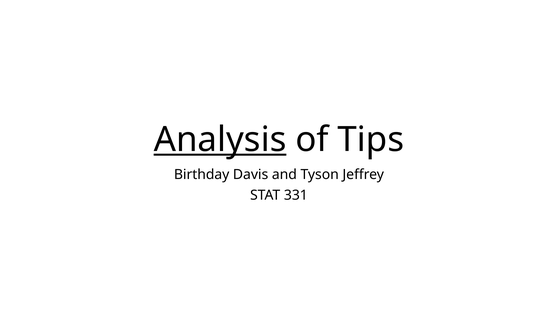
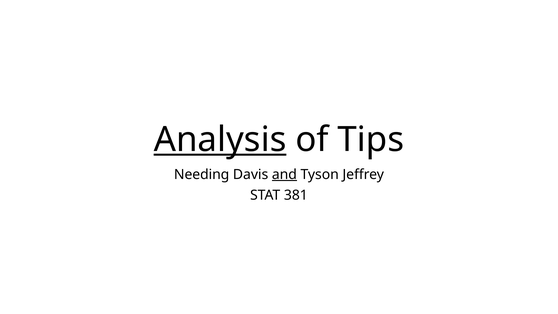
Birthday: Birthday -> Needing
and underline: none -> present
331: 331 -> 381
